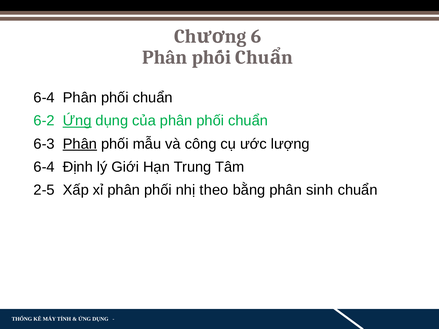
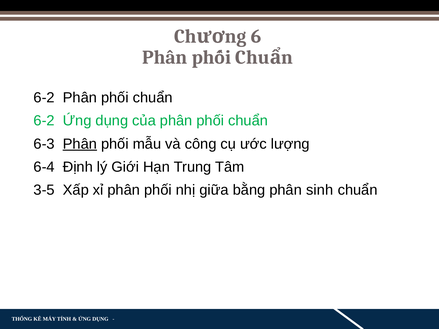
6-4 at (44, 98): 6-4 -> 6-2
Ứng at (77, 121) underline: present -> none
2-5: 2-5 -> 3-5
theo: theo -> giữa
